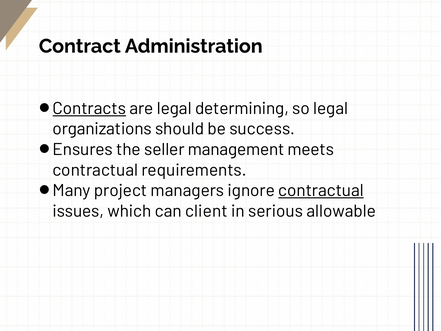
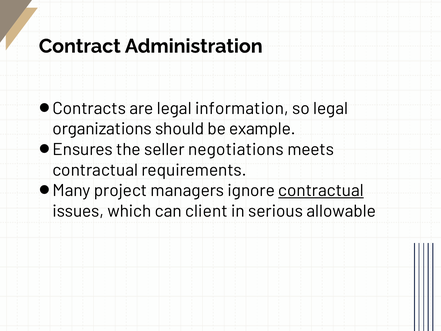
Contracts underline: present -> none
determining: determining -> information
success: success -> example
management: management -> negotiations
